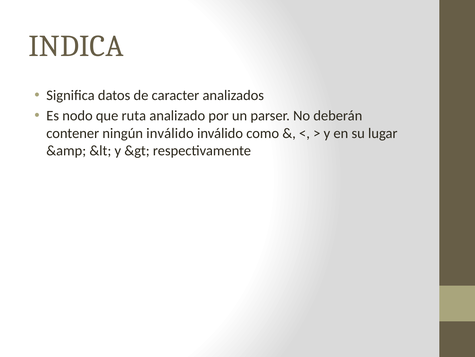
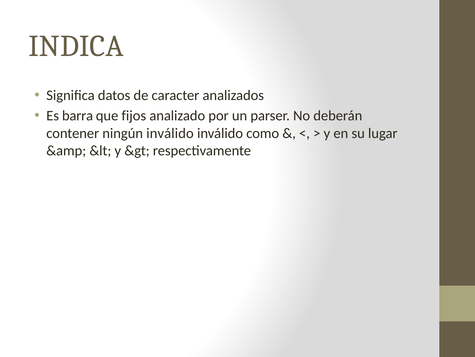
nodo: nodo -> barra
ruta: ruta -> fijos
